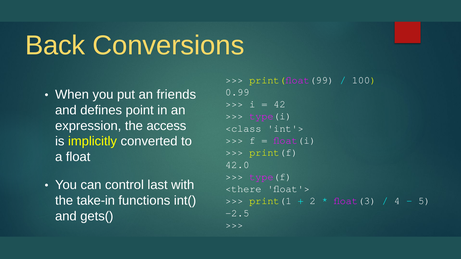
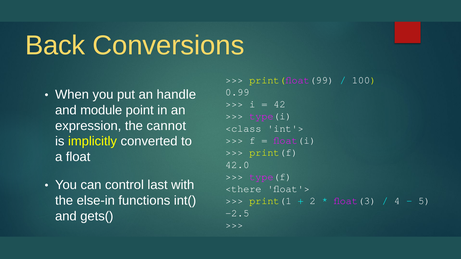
friends: friends -> handle
defines: defines -> module
access: access -> cannot
take-in: take-in -> else-in
